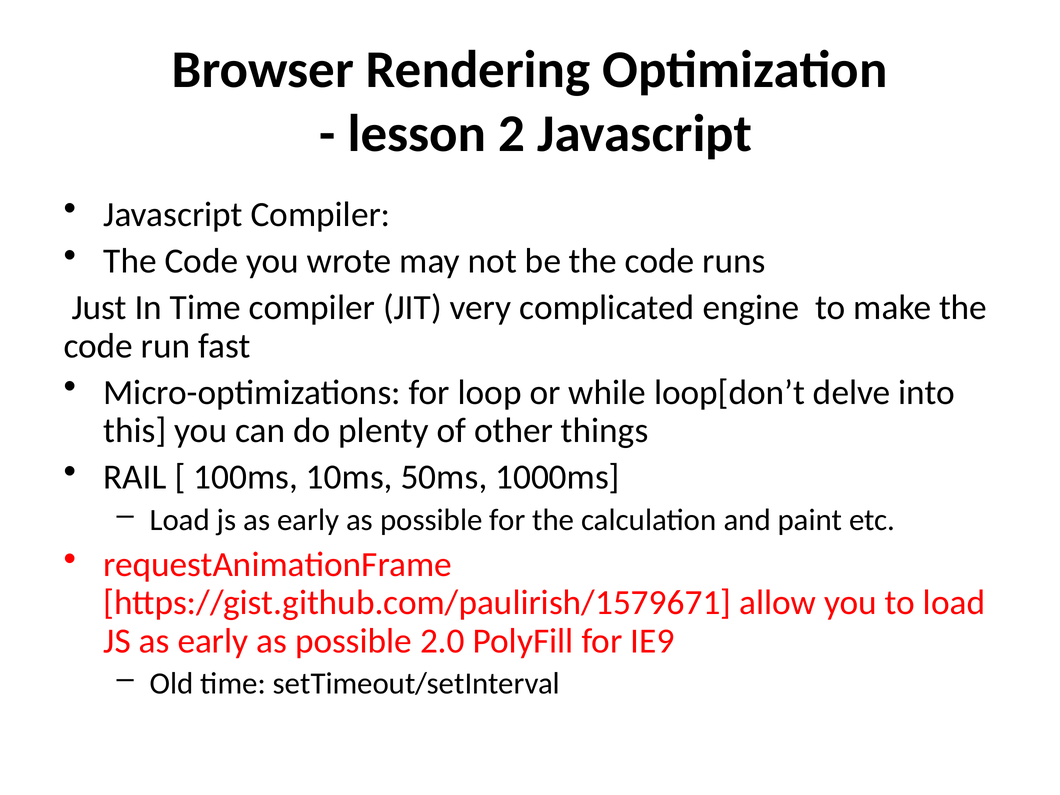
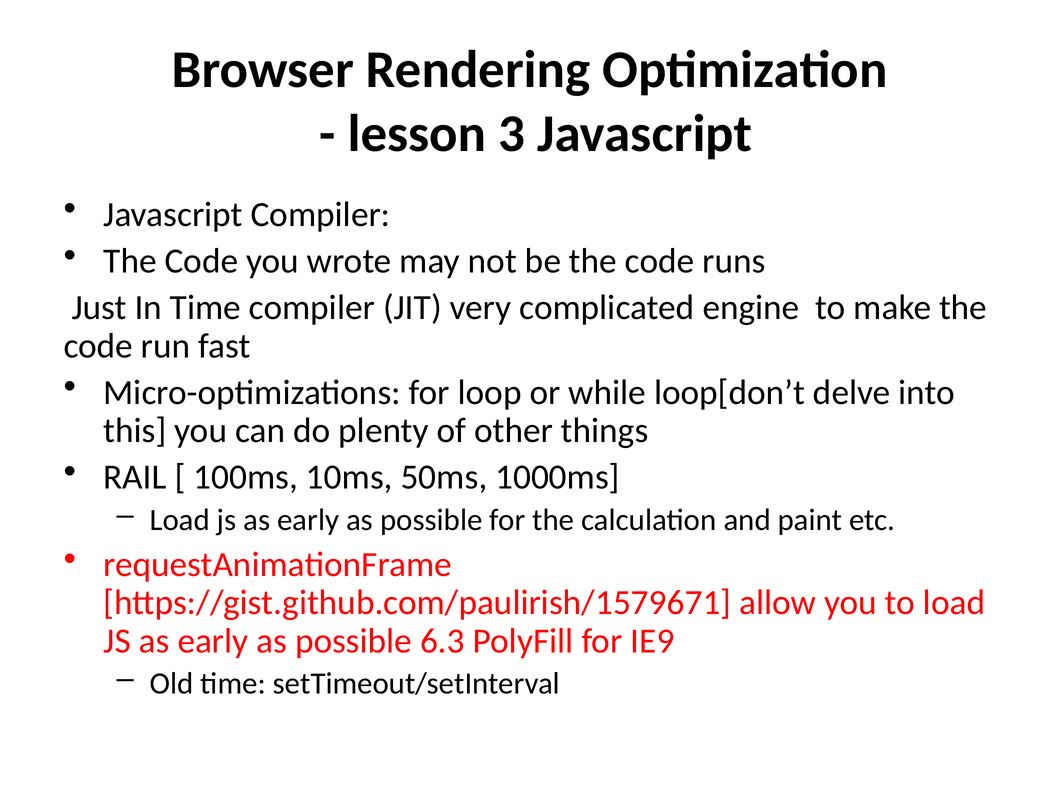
2: 2 -> 3
2.0: 2.0 -> 6.3
